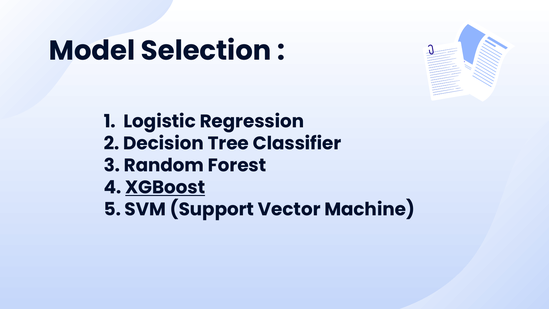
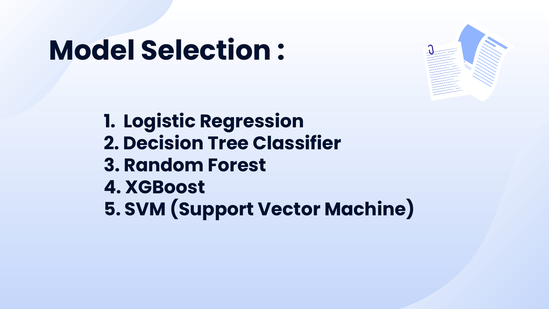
XGBoost underline: present -> none
